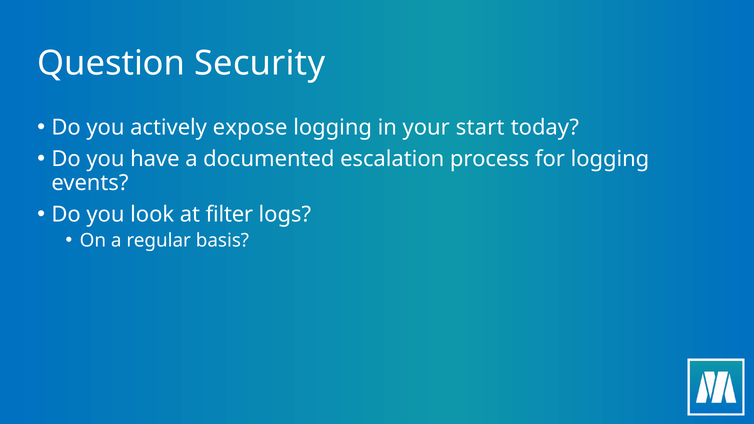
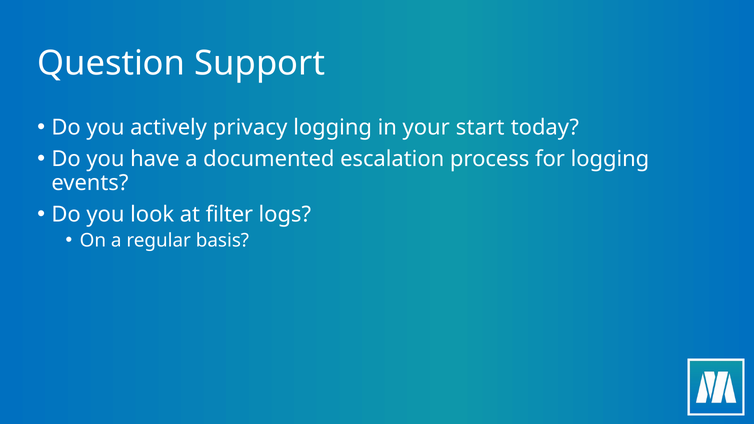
Security: Security -> Support
expose: expose -> privacy
